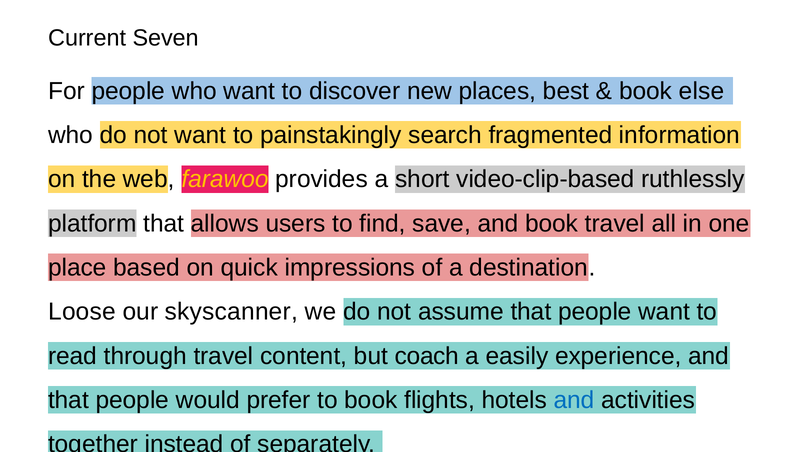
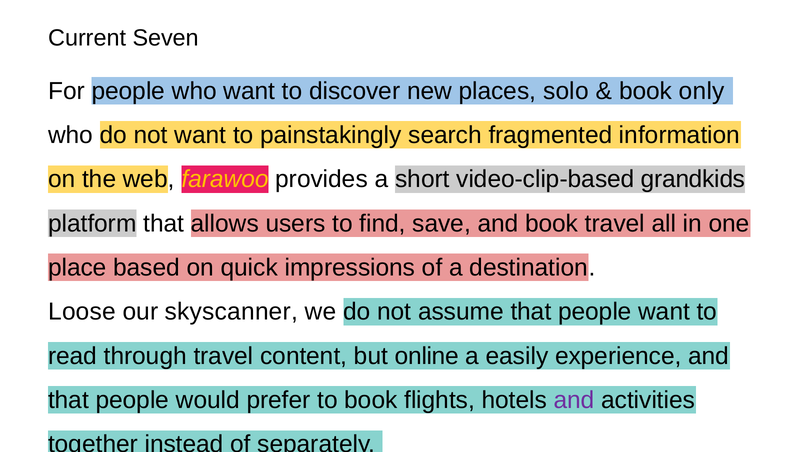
best: best -> solo
else: else -> only
ruthlessly: ruthlessly -> grandkids
coach: coach -> online
and at (574, 400) colour: blue -> purple
